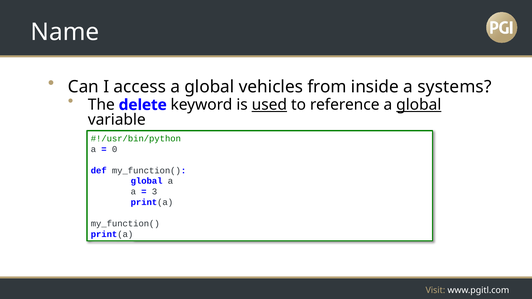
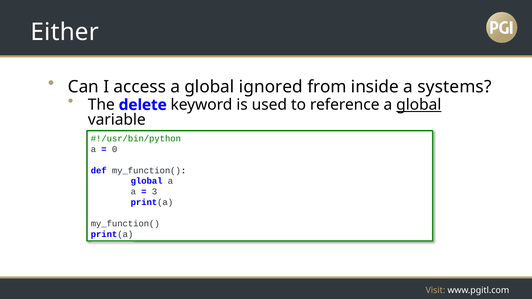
Name: Name -> Either
vehicles: vehicles -> ignored
used underline: present -> none
